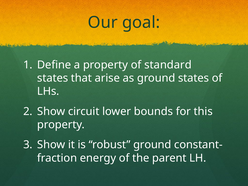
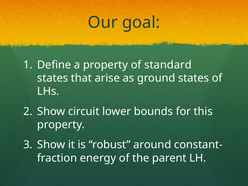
robust ground: ground -> around
